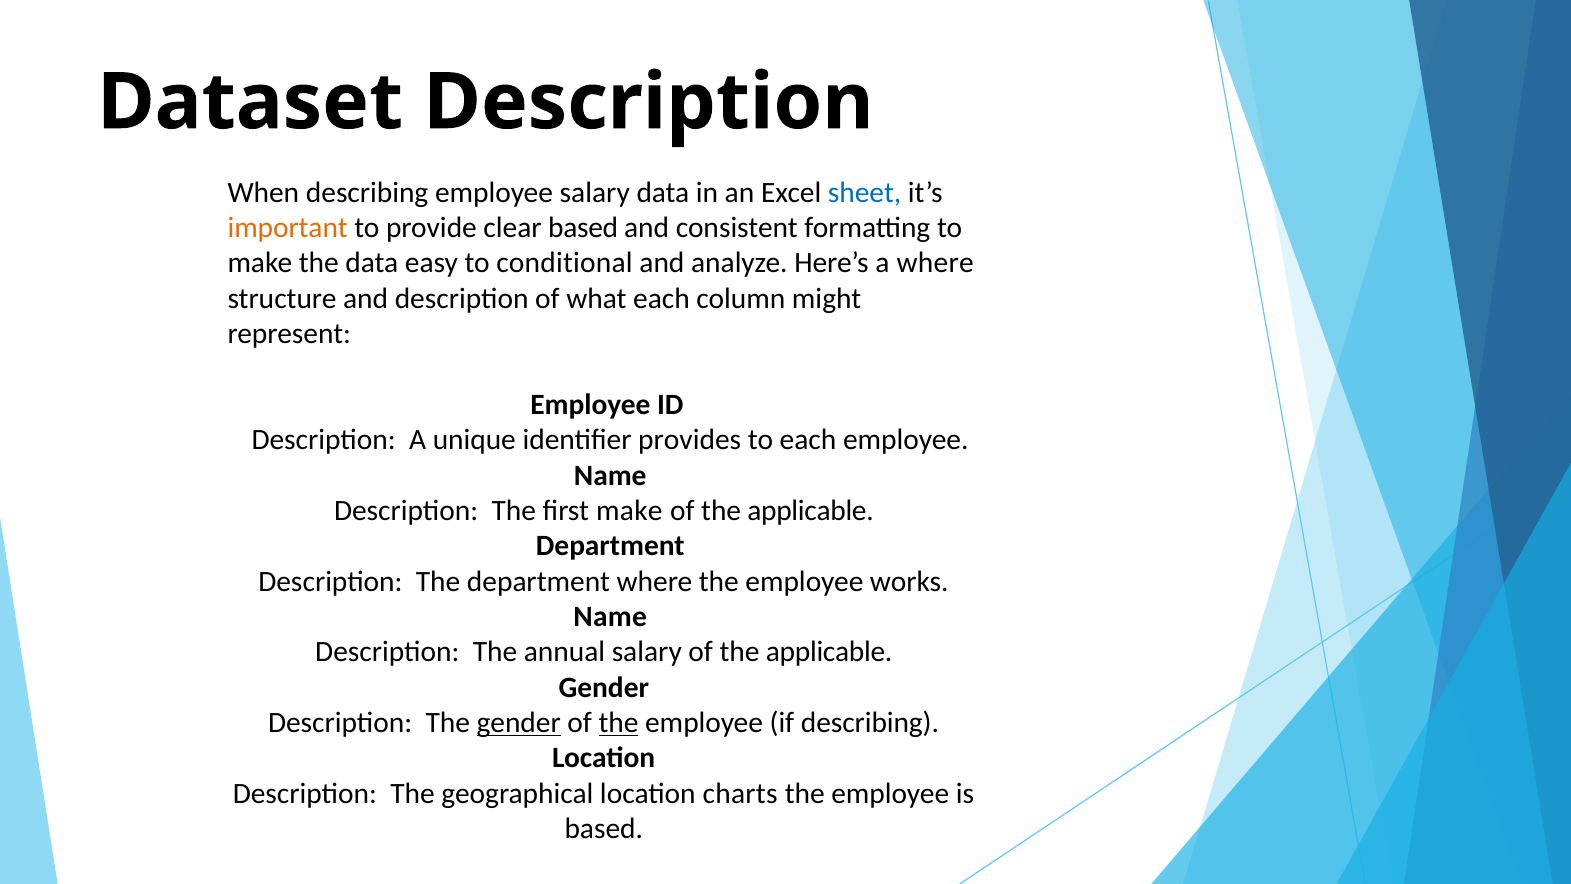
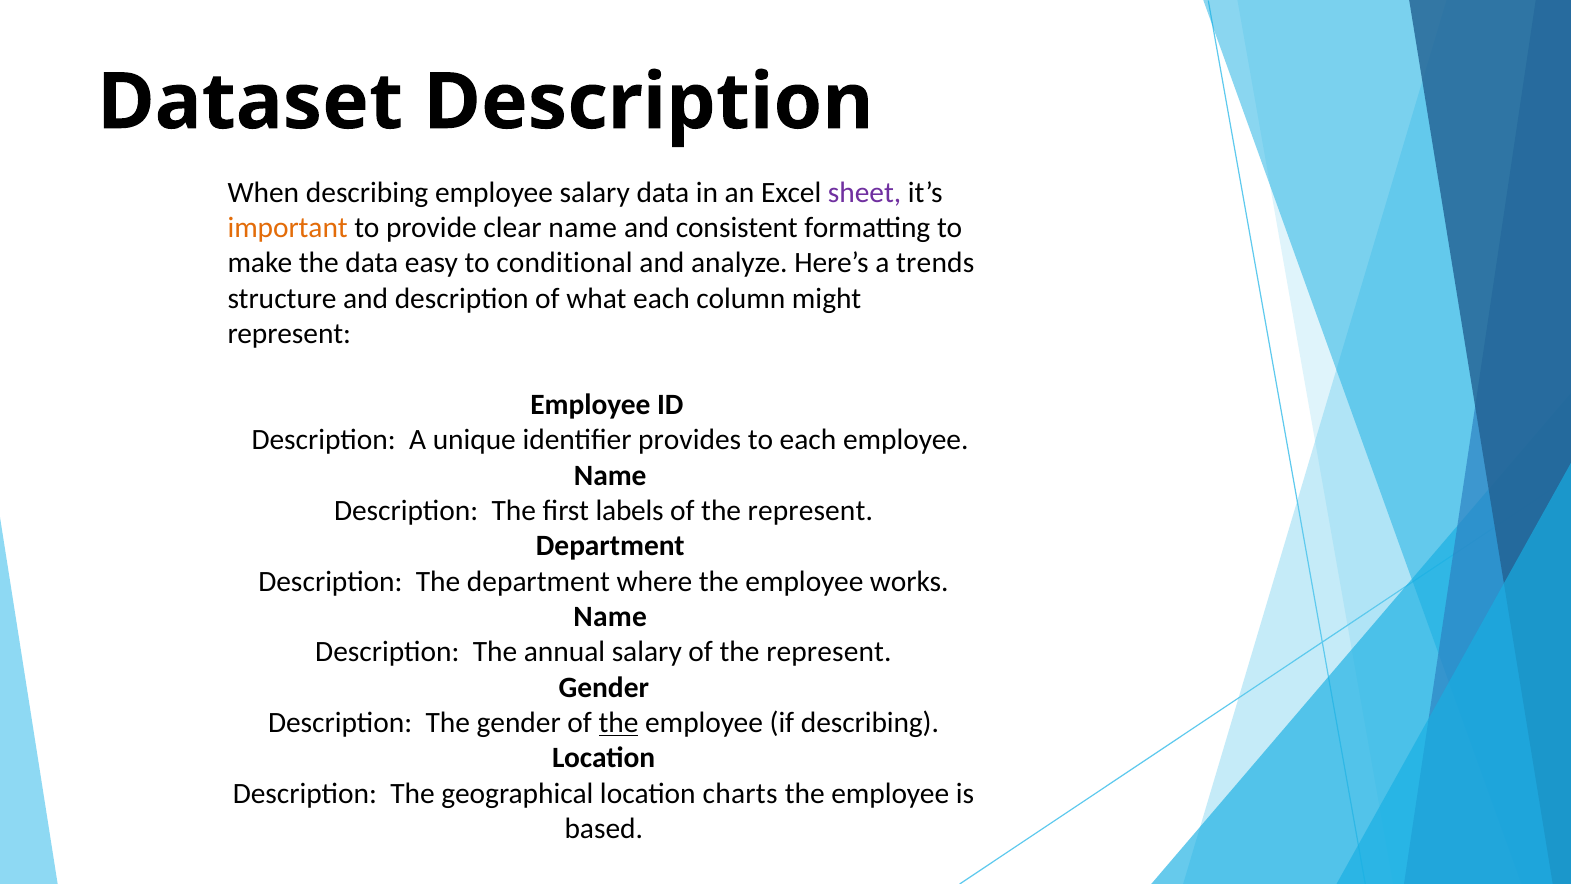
sheet colour: blue -> purple
clear based: based -> name
a where: where -> trends
first make: make -> labels
applicable at (811, 511): applicable -> represent
salary of the applicable: applicable -> represent
gender at (519, 723) underline: present -> none
